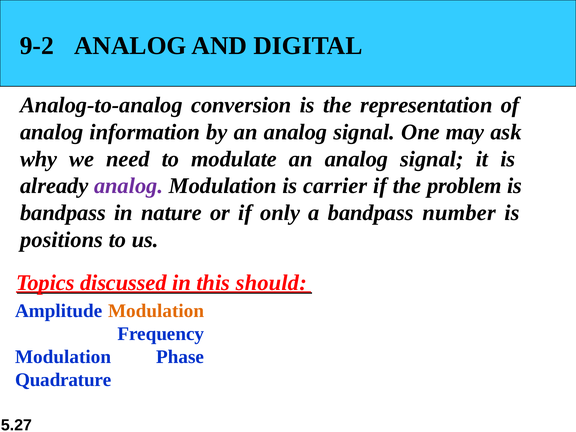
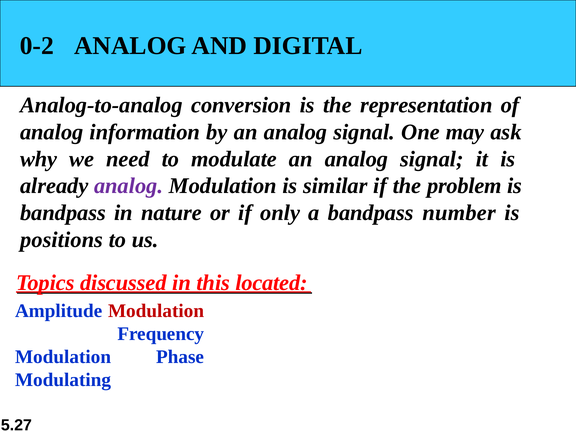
9-2: 9-2 -> 0-2
carrier: carrier -> similar
should: should -> located
Modulation at (156, 311) colour: orange -> red
Quadrature: Quadrature -> Modulating
